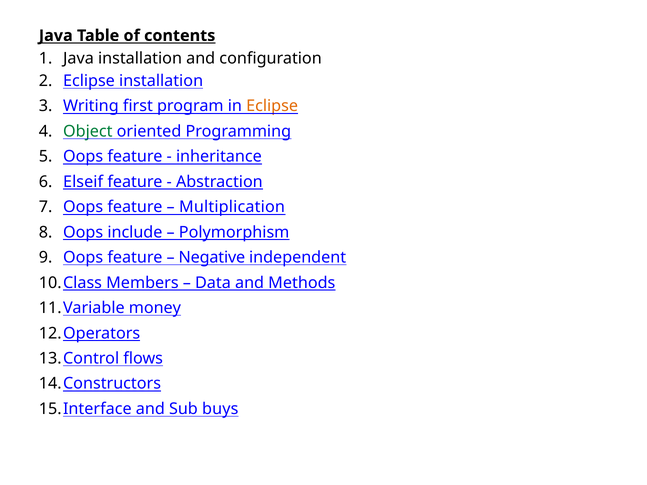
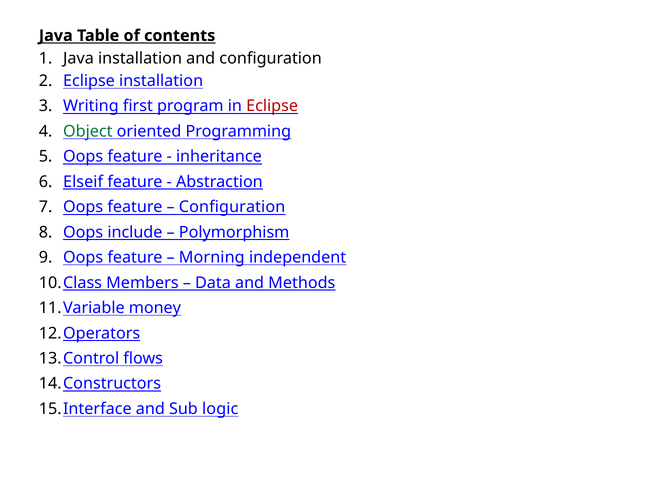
Eclipse at (272, 106) colour: orange -> red
Multiplication at (232, 207): Multiplication -> Configuration
Negative: Negative -> Morning
buys: buys -> logic
